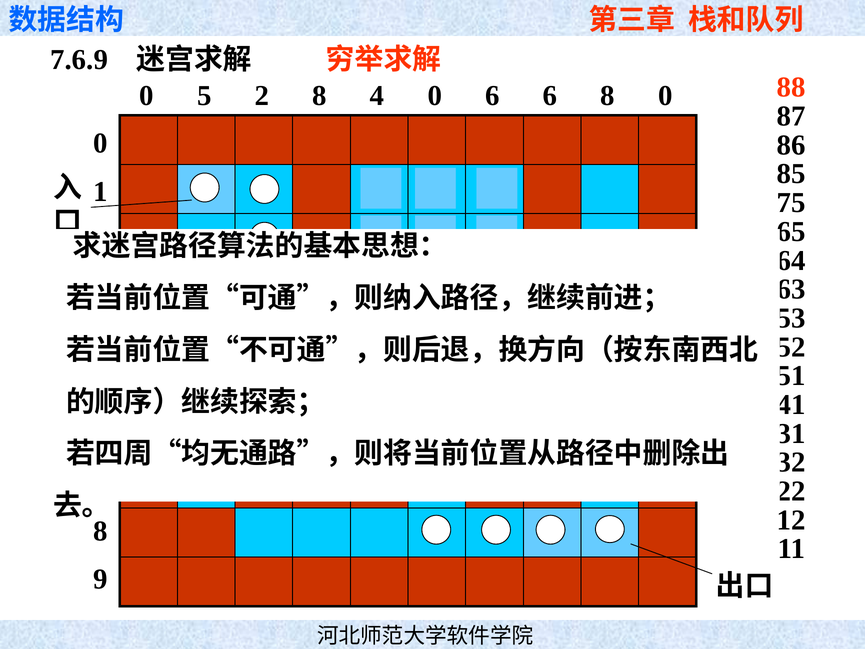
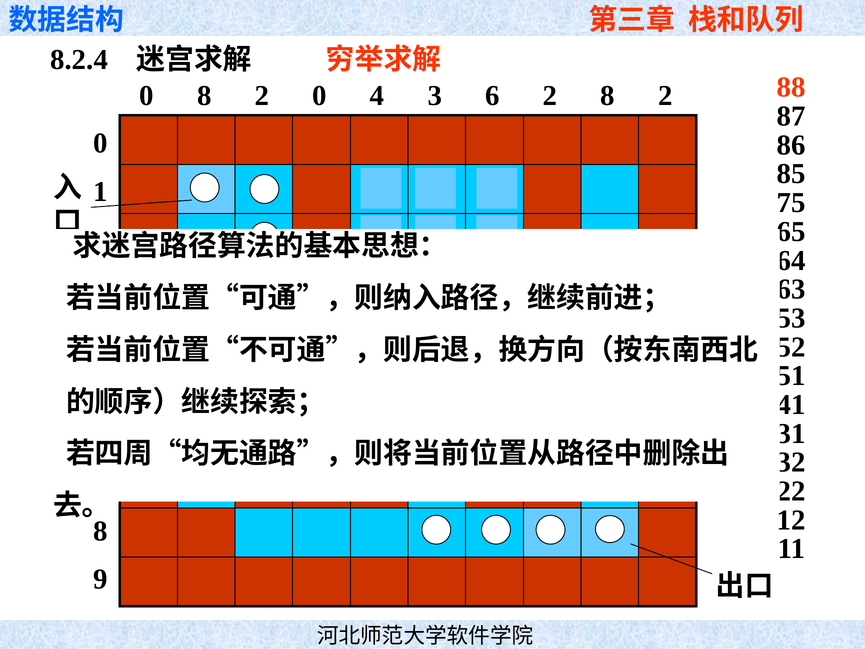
7.6.9: 7.6.9 -> 8.2.4
0 5: 5 -> 8
8 at (320, 96): 8 -> 0
4 0: 0 -> 3
6 6: 6 -> 2
0 at (665, 96): 0 -> 2
